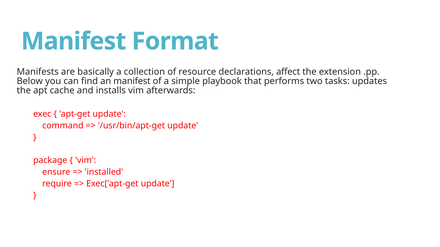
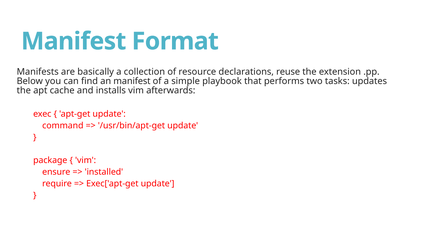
affect: affect -> reuse
